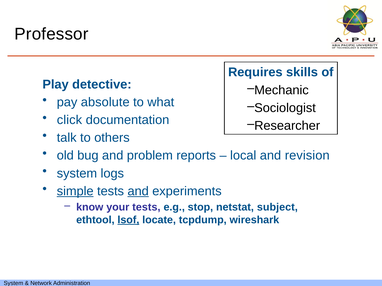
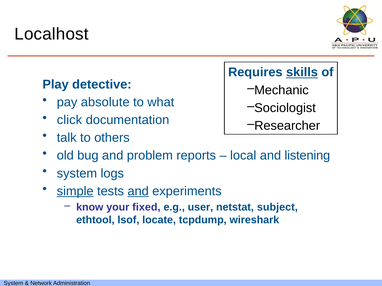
Professor: Professor -> Localhost
skills underline: none -> present
revision: revision -> listening
your tests: tests -> fixed
stop: stop -> user
lsof underline: present -> none
